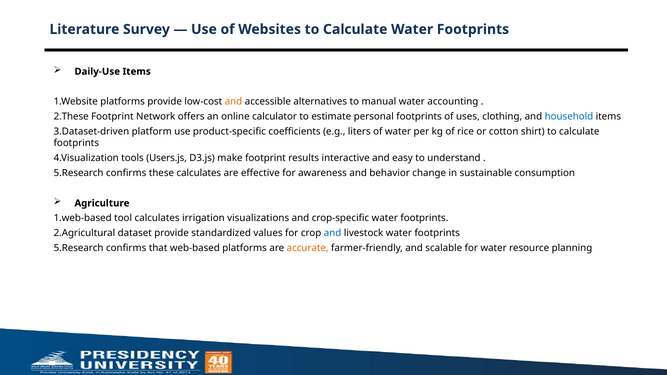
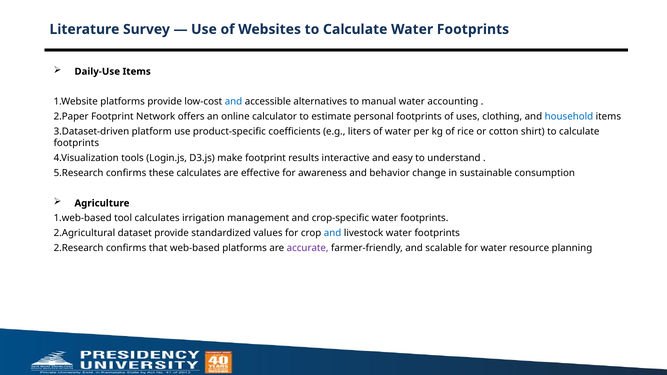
and at (233, 102) colour: orange -> blue
2.These: 2.These -> 2.Paper
Users.js: Users.js -> Login.js
visualizations: visualizations -> management
5.Research at (79, 248): 5.Research -> 2.Research
accurate colour: orange -> purple
